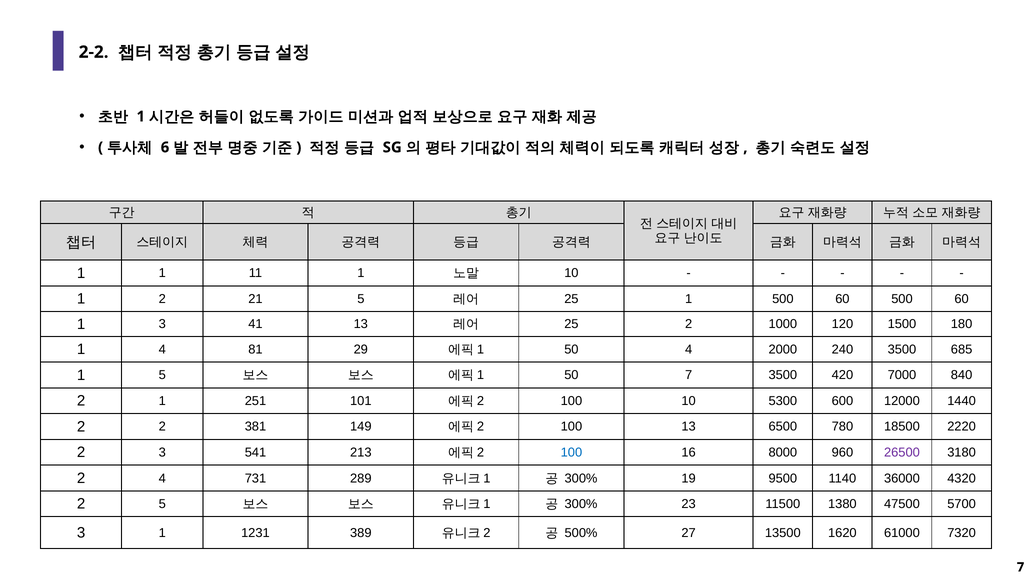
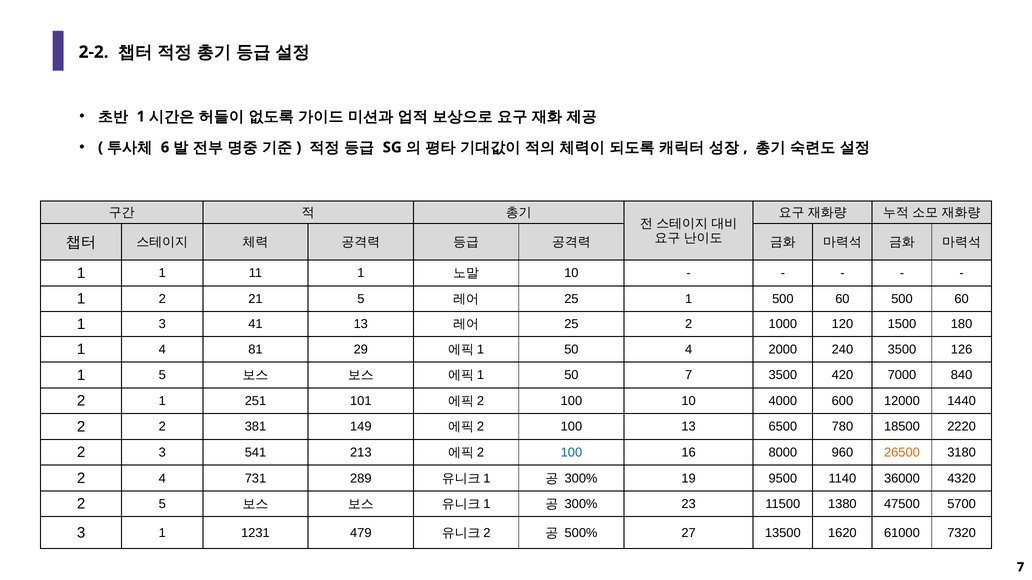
685: 685 -> 126
5300: 5300 -> 4000
26500 colour: purple -> orange
389: 389 -> 479
